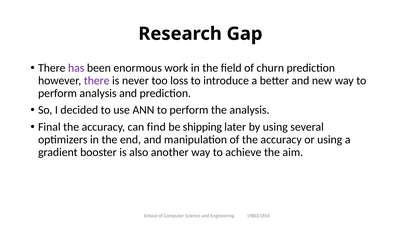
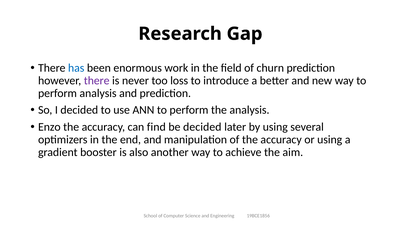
has colour: purple -> blue
Final: Final -> Enzo
be shipping: shipping -> decided
